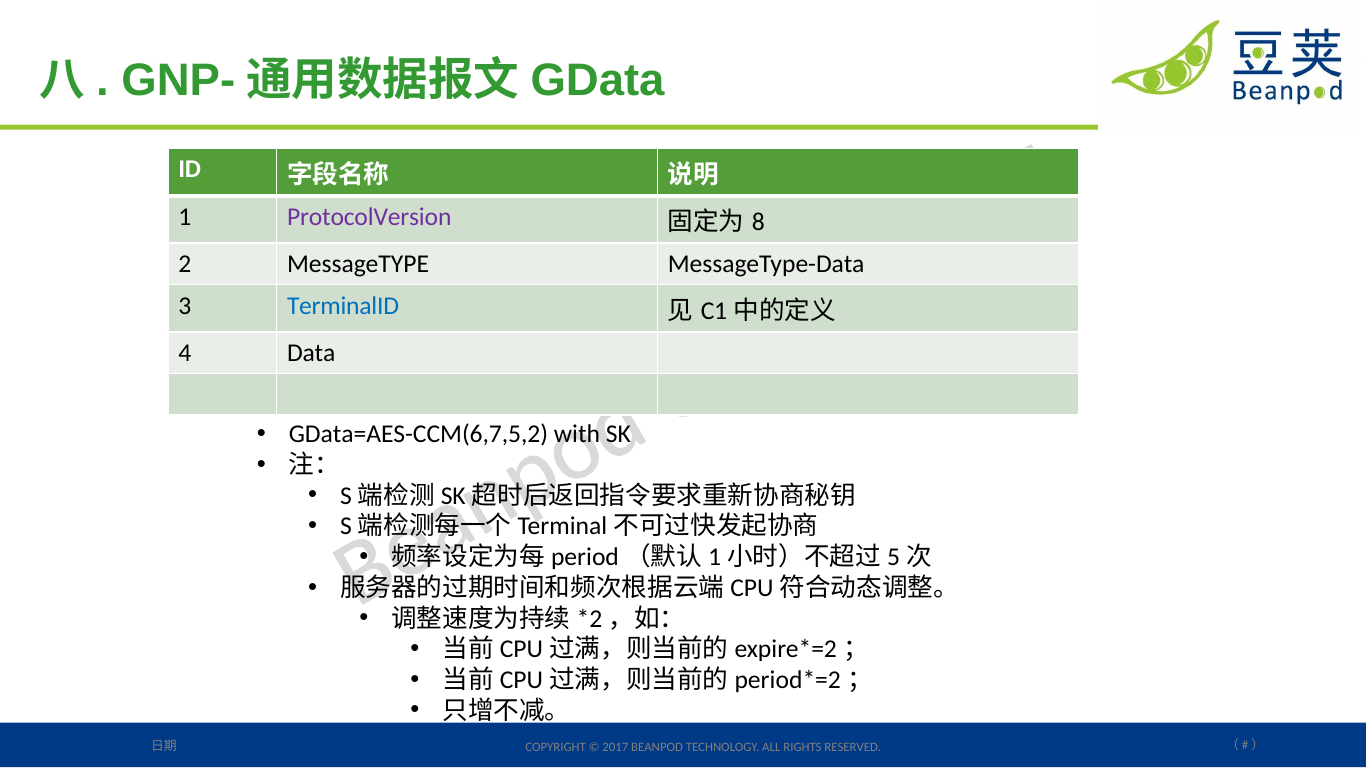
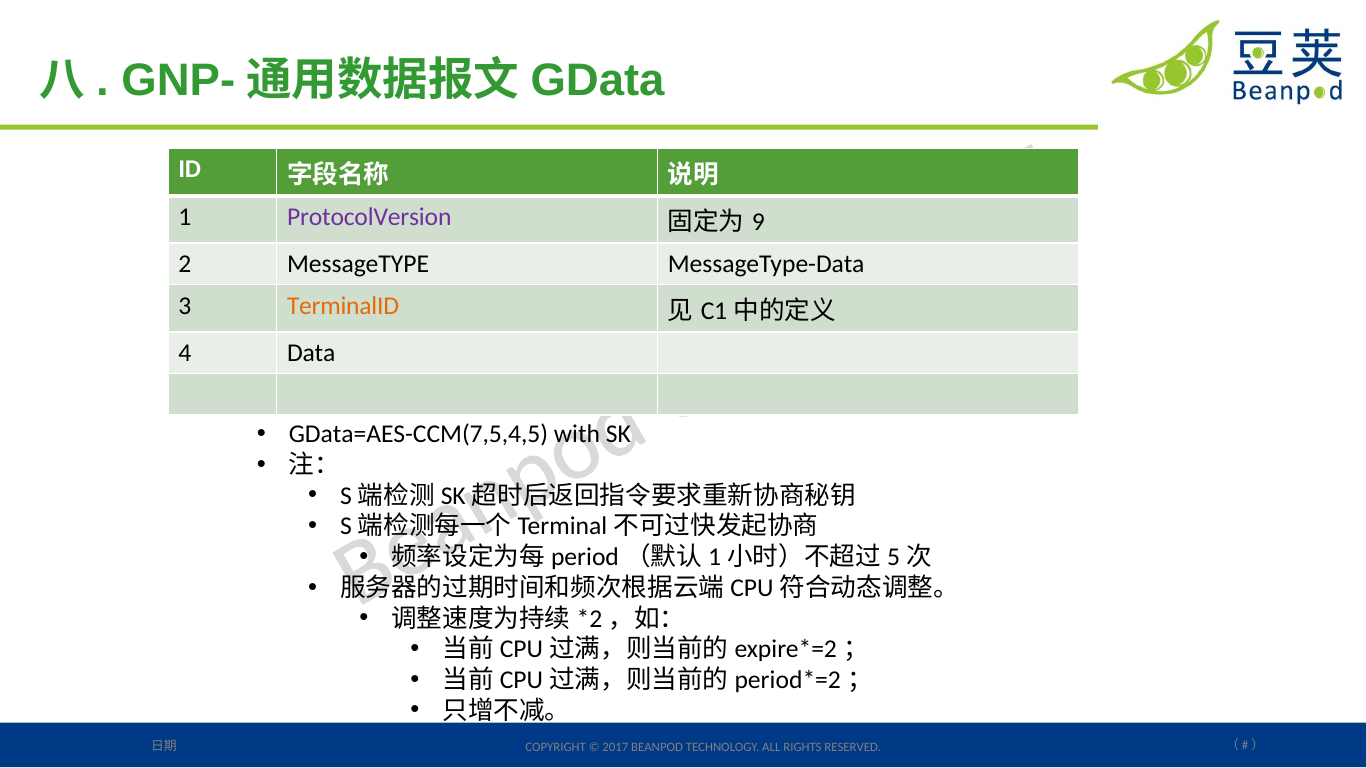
8: 8 -> 9
TerminalID colour: blue -> orange
GData=AES-CCM(6,7,5,2: GData=AES-CCM(6,7,5,2 -> GData=AES-CCM(7,5,4,5
